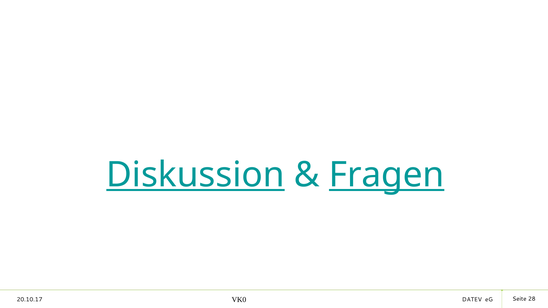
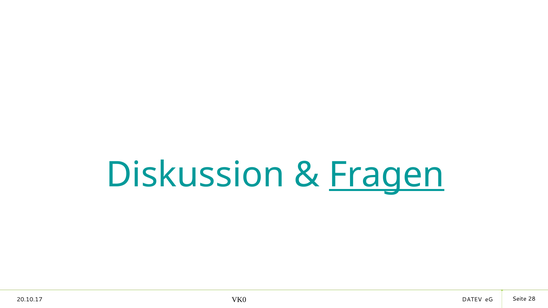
Diskussion underline: present -> none
